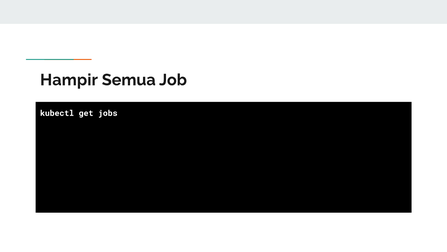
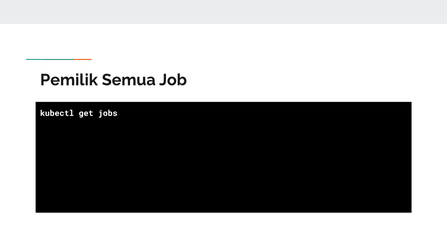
Hampir: Hampir -> Pemilik
